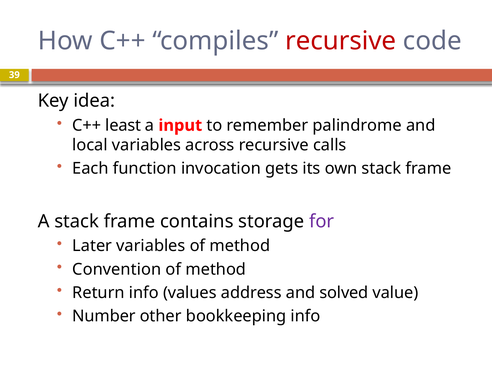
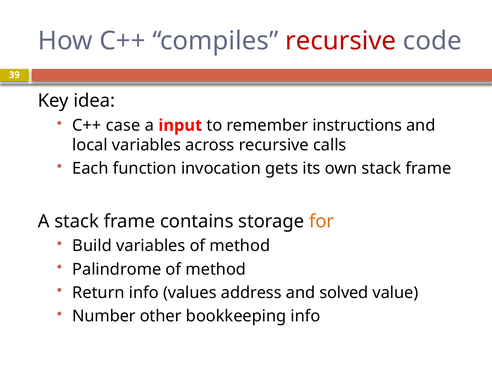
least: least -> case
palindrome: palindrome -> instructions
for colour: purple -> orange
Later: Later -> Build
Convention: Convention -> Palindrome
